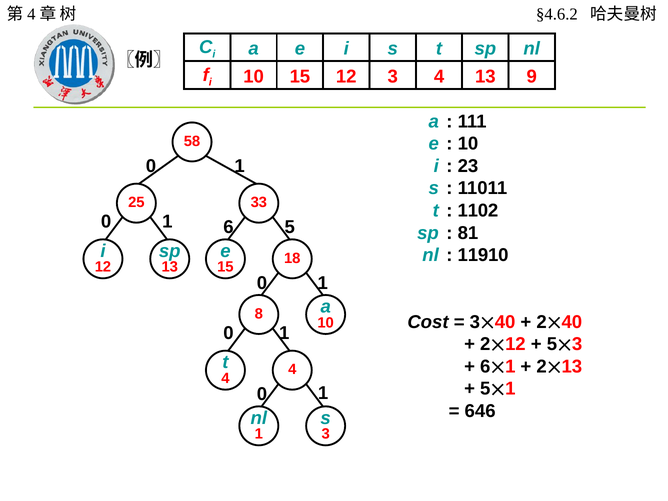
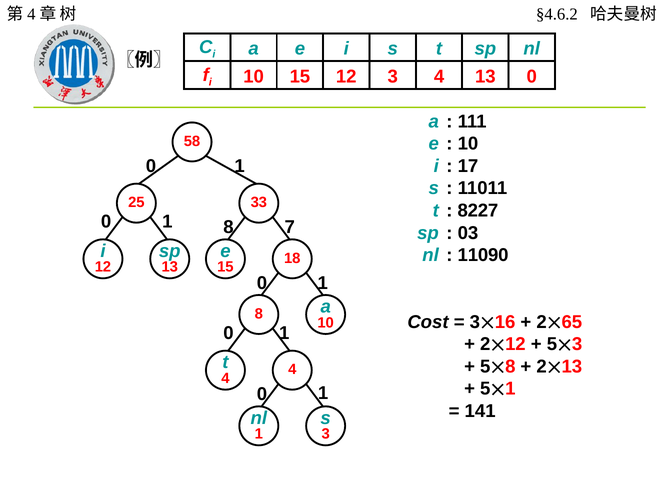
13 9: 9 -> 0
23: 23 -> 17
1102: 1102 -> 8227
0 6: 6 -> 8
1 5: 5 -> 7
81: 81 -> 03
11910: 11910 -> 11090
40 at (505, 322): 40 -> 16
40 at (572, 322): 40 -> 65
6 at (485, 366): 6 -> 5
1 at (510, 366): 1 -> 8
646: 646 -> 141
